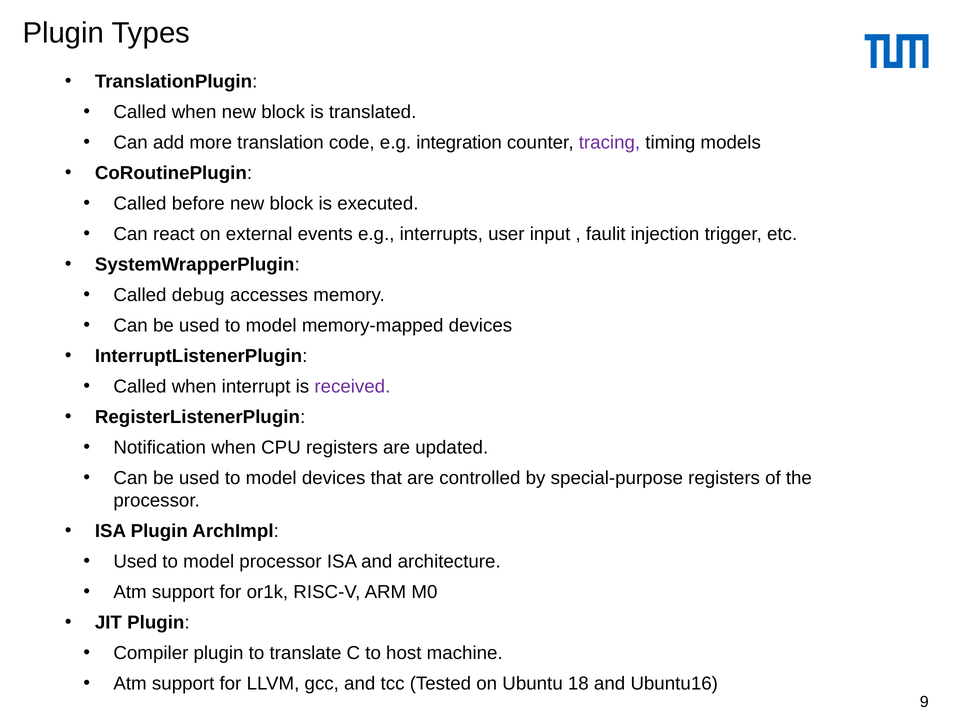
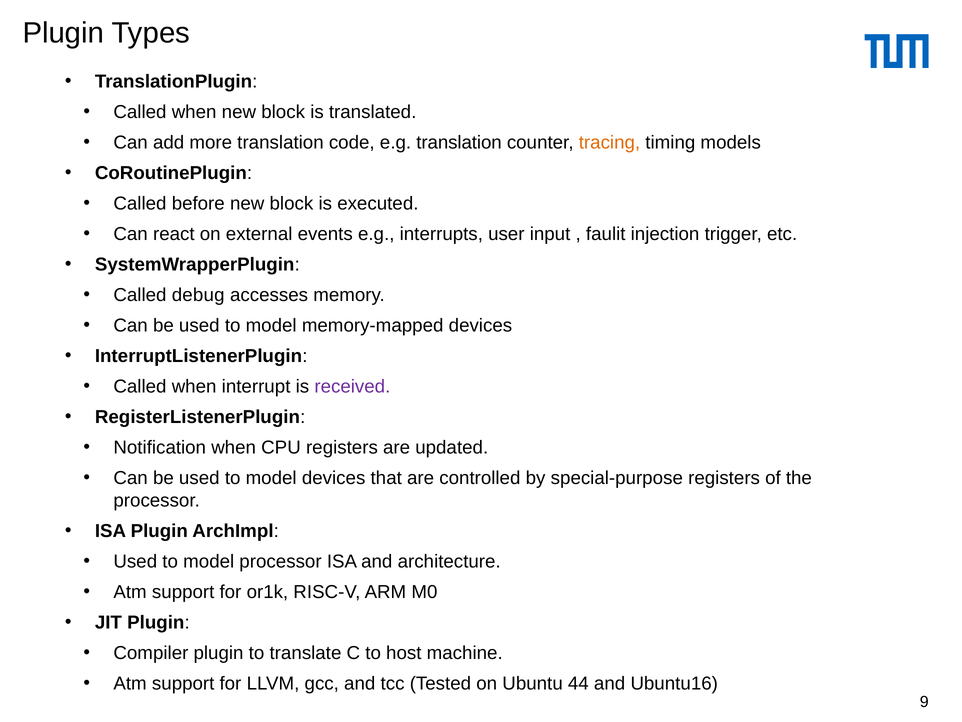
e.g integration: integration -> translation
tracing colour: purple -> orange
18: 18 -> 44
